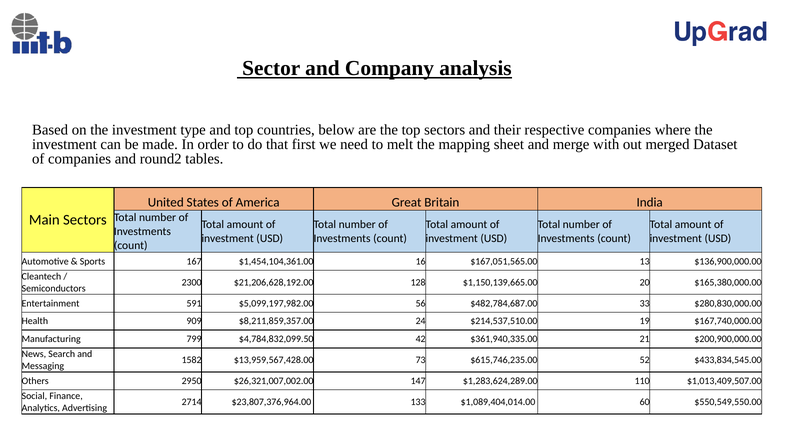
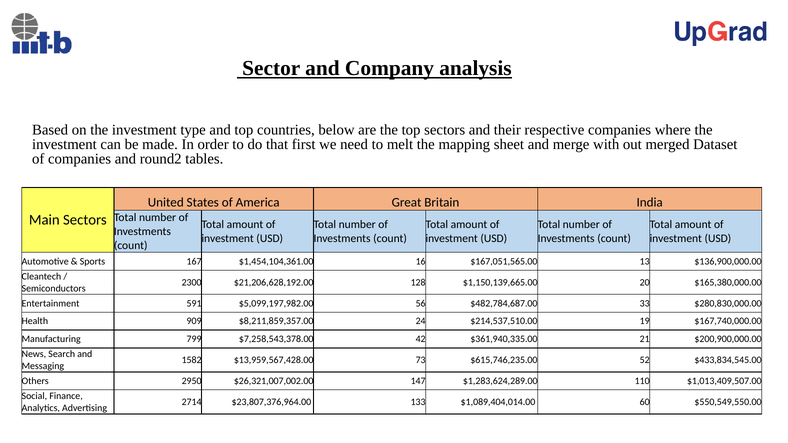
$4,784,832,099.50: $4,784,832,099.50 -> $7,258,543,378.00
